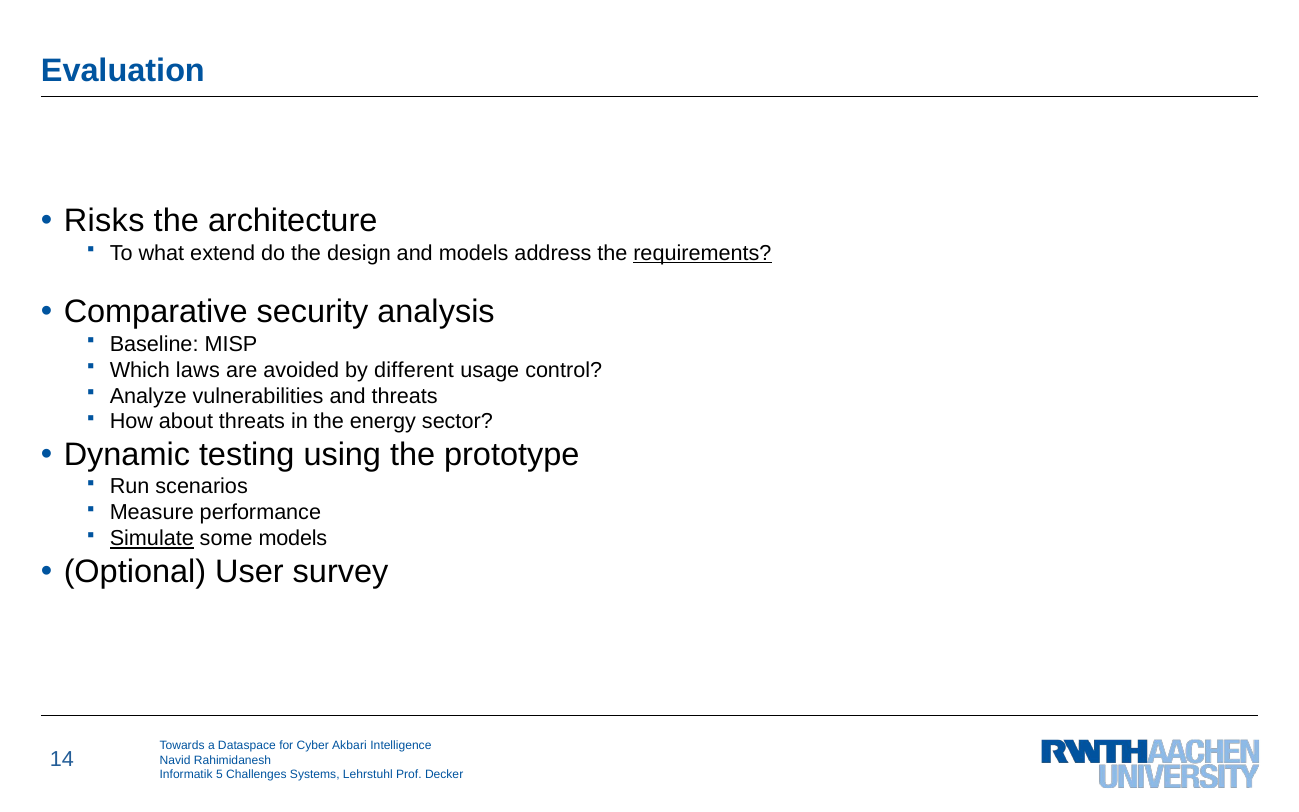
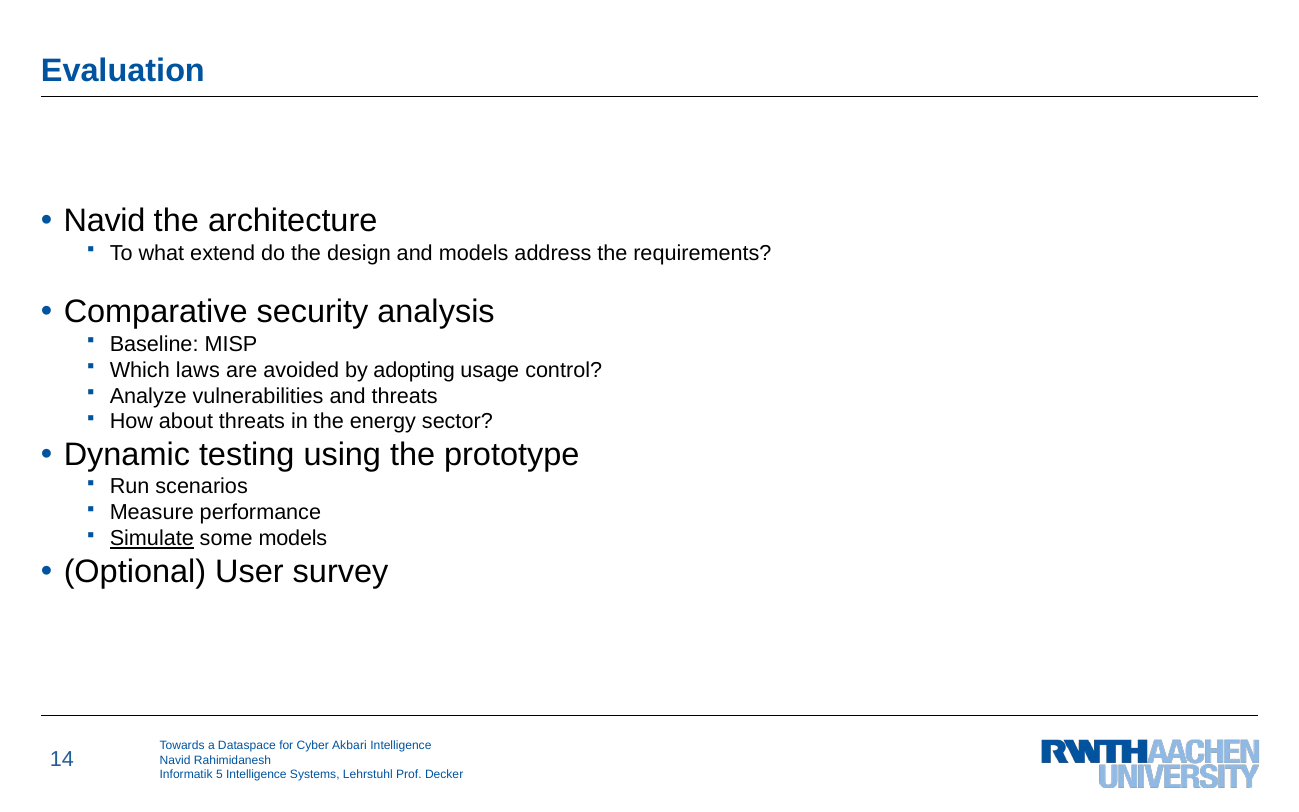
Risks at (104, 221): Risks -> Navid
requirements underline: present -> none
different: different -> adopting
Challenges at (256, 775): Challenges -> Intelligence
